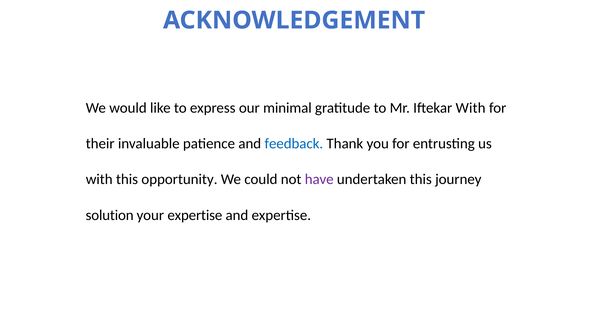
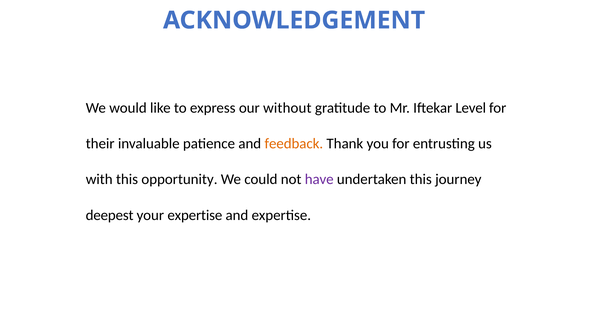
minimal: minimal -> without
Iftekar With: With -> Level
feedback colour: blue -> orange
solution: solution -> deepest
